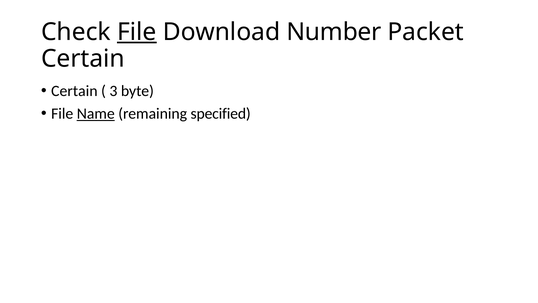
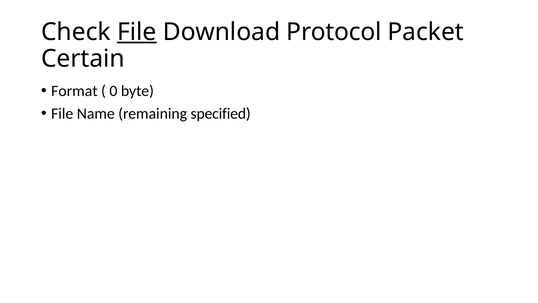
Number: Number -> Protocol
Certain at (74, 91): Certain -> Format
3: 3 -> 0
Name underline: present -> none
